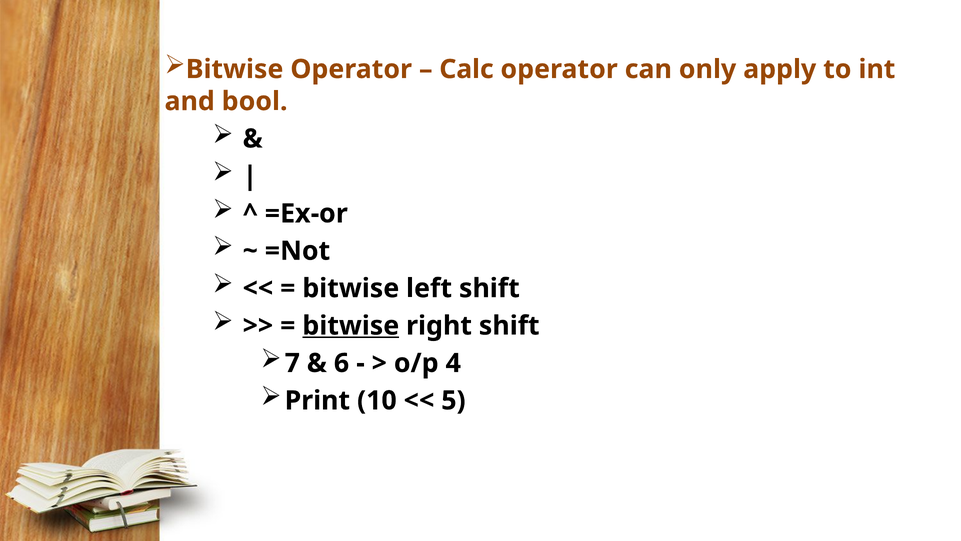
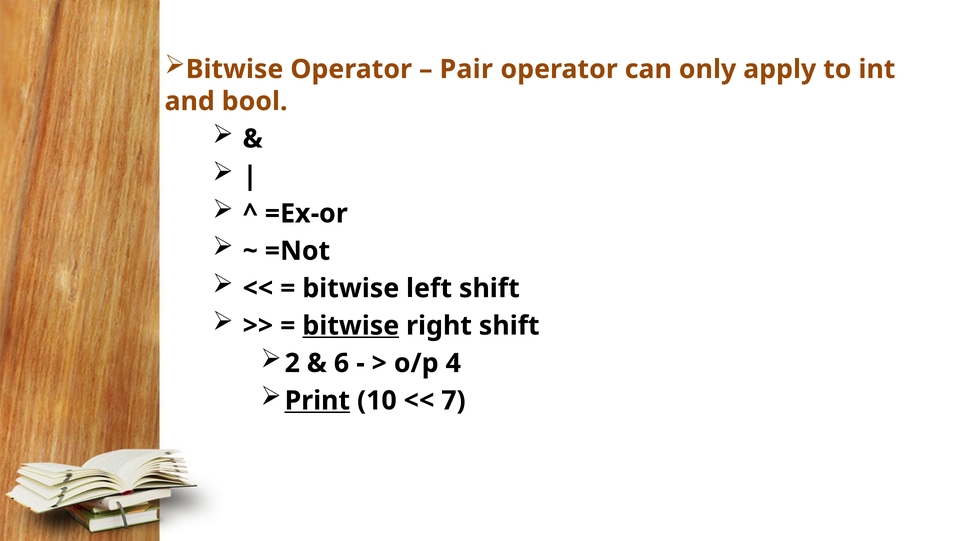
Calc: Calc -> Pair
7: 7 -> 2
Print underline: none -> present
5: 5 -> 7
